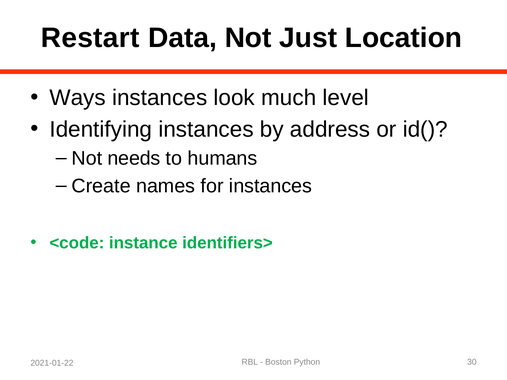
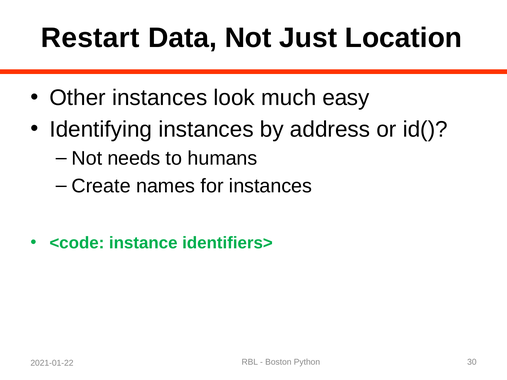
Ways: Ways -> Other
level: level -> easy
